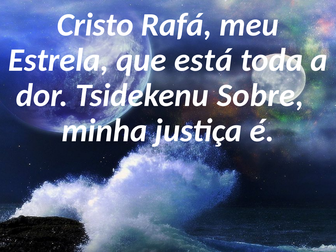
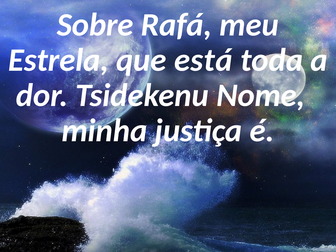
Cristo: Cristo -> Sobre
Sobre: Sobre -> Nome
